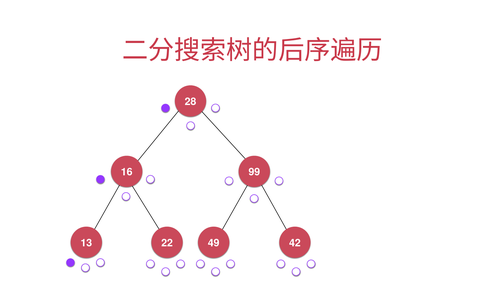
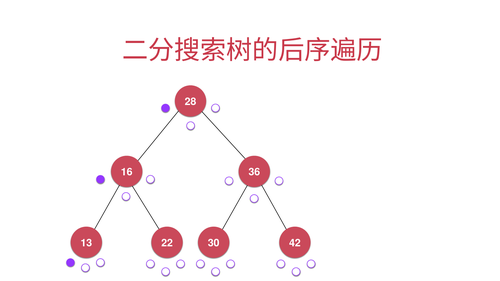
99: 99 -> 36
49: 49 -> 30
